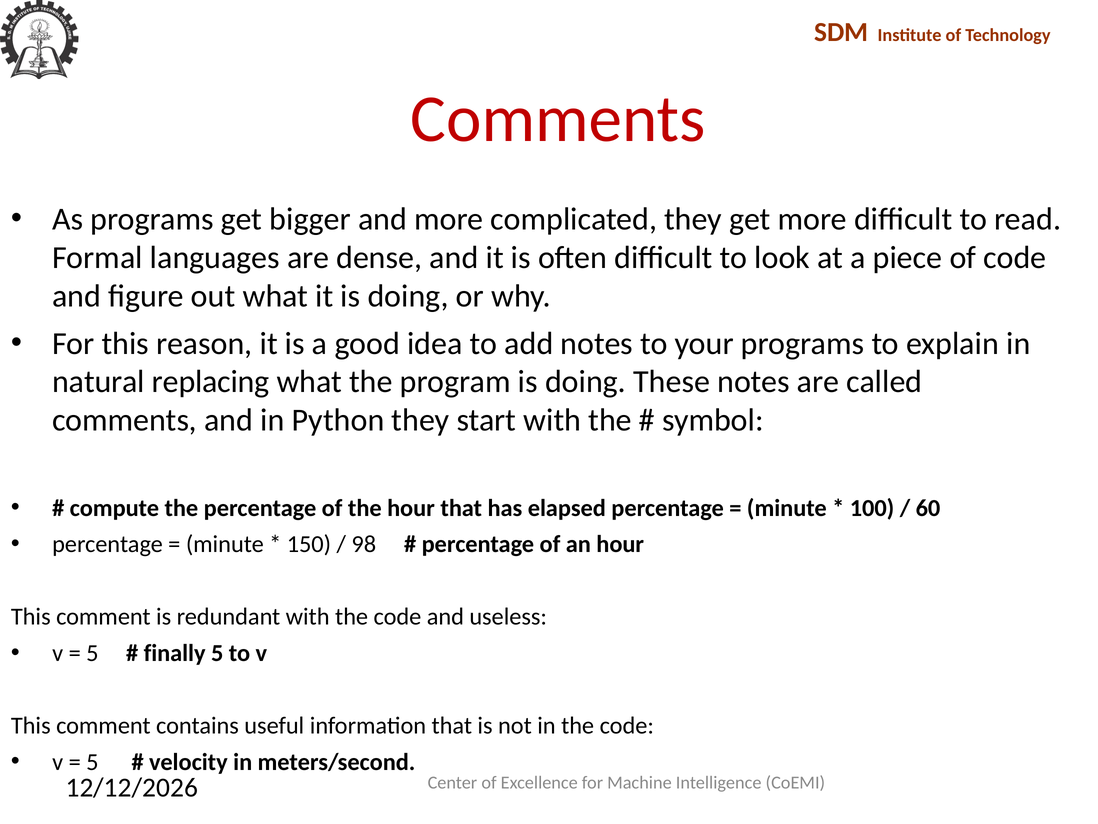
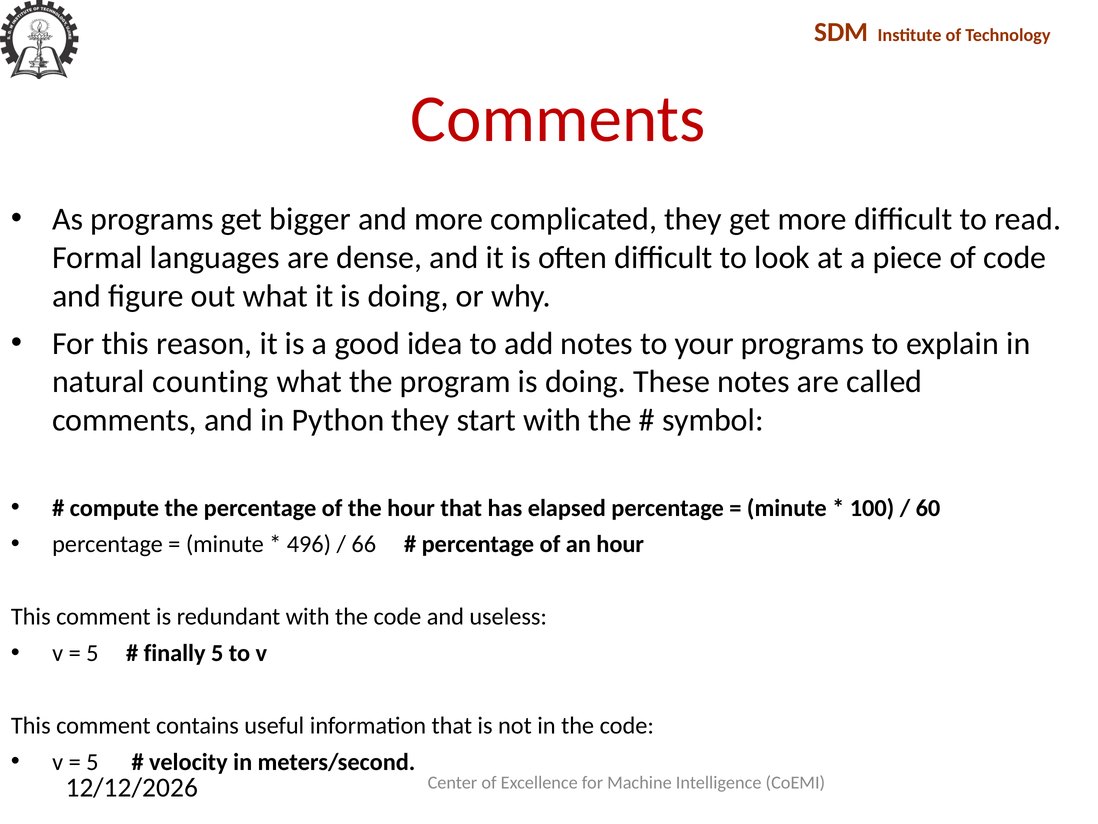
replacing: replacing -> counting
150: 150 -> 496
98: 98 -> 66
